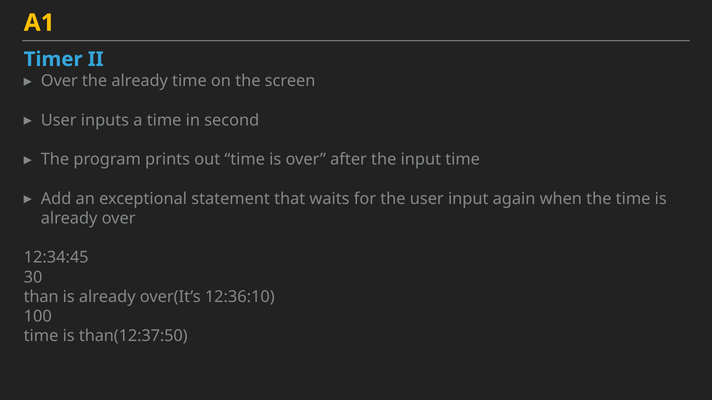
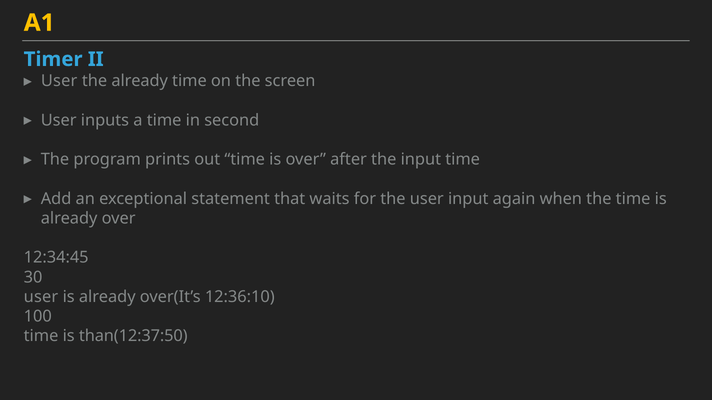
Over at (59, 81): Over -> User
than at (41, 297): than -> user
